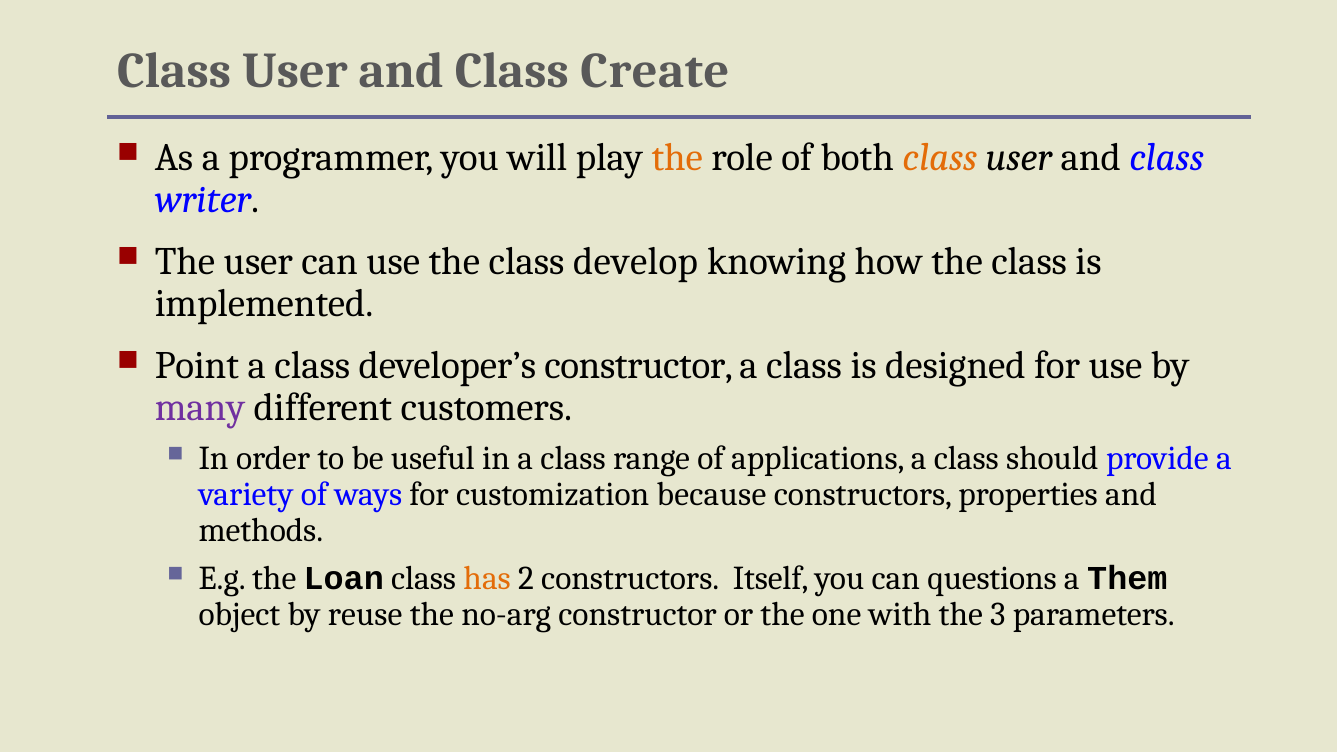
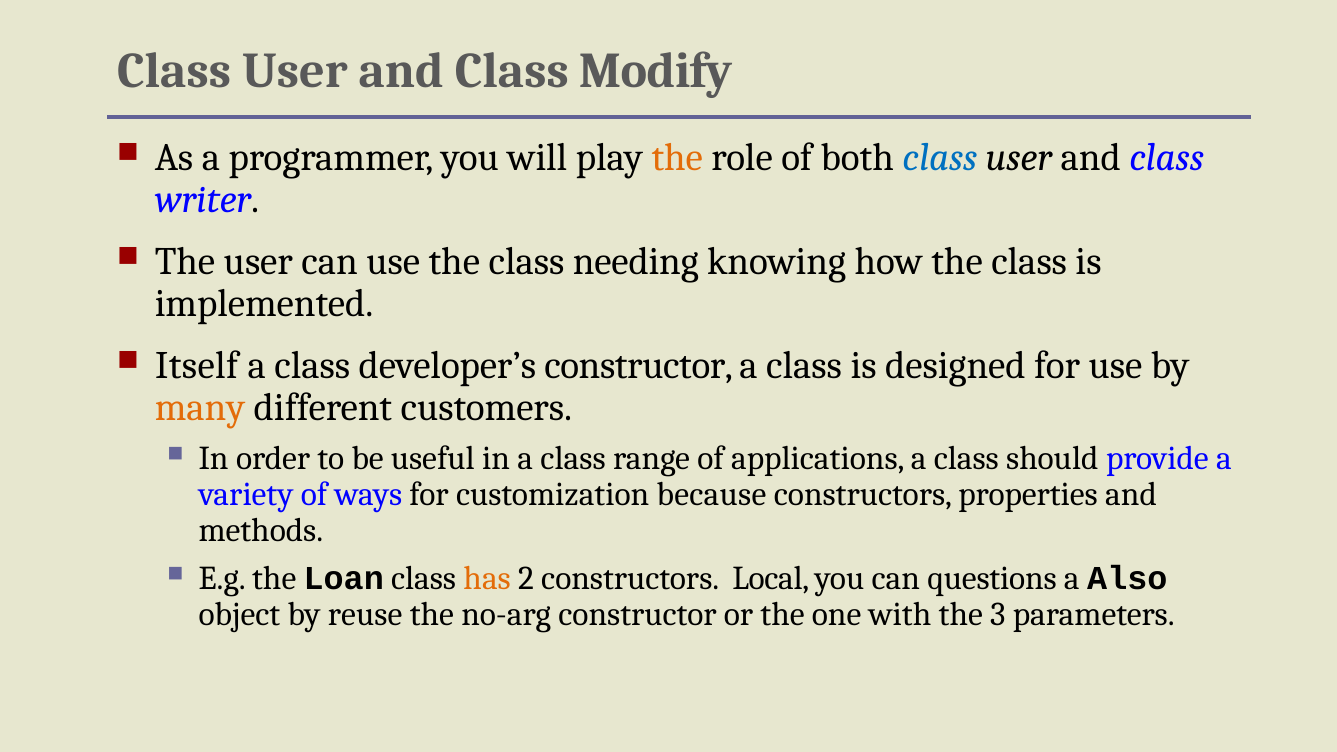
Create: Create -> Modify
class at (940, 158) colour: orange -> blue
develop: develop -> needing
Point: Point -> Itself
many colour: purple -> orange
Itself: Itself -> Local
Them: Them -> Also
